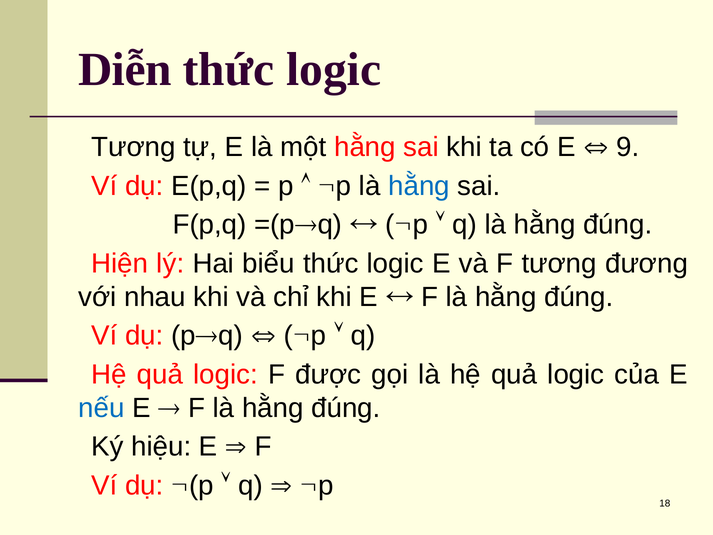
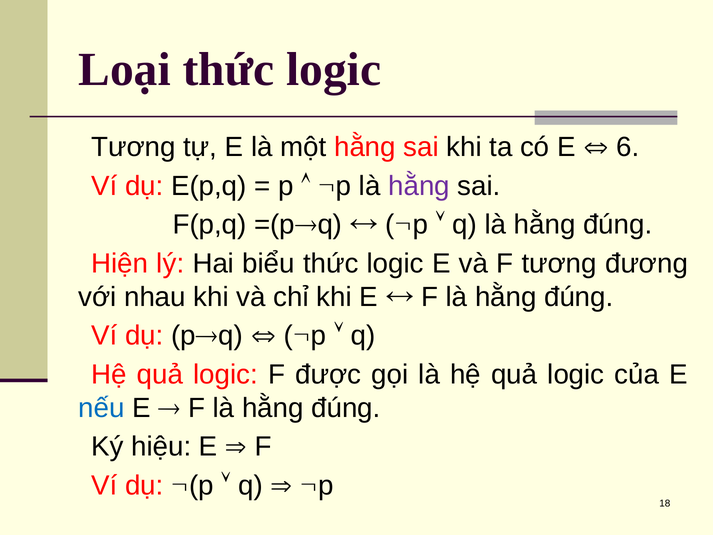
Diễn: Diễn -> Loại
9: 9 -> 6
hằng at (419, 186) colour: blue -> purple
